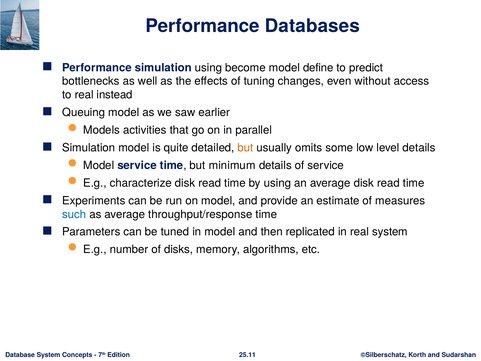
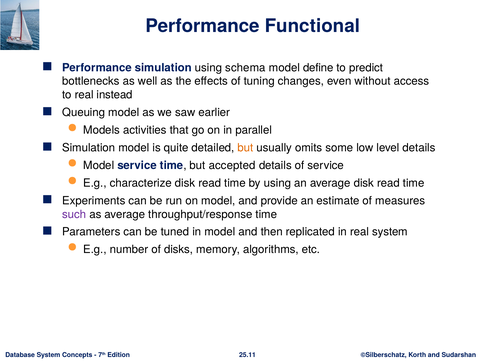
Databases: Databases -> Functional
become: become -> schema
minimum: minimum -> accepted
such colour: blue -> purple
